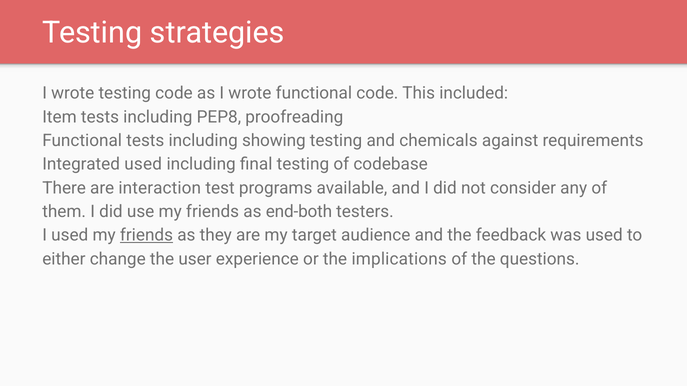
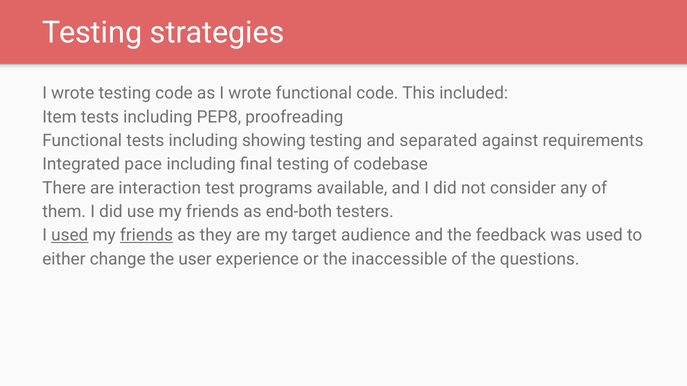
chemicals: chemicals -> separated
Integrated used: used -> pace
used at (70, 235) underline: none -> present
implications: implications -> inaccessible
